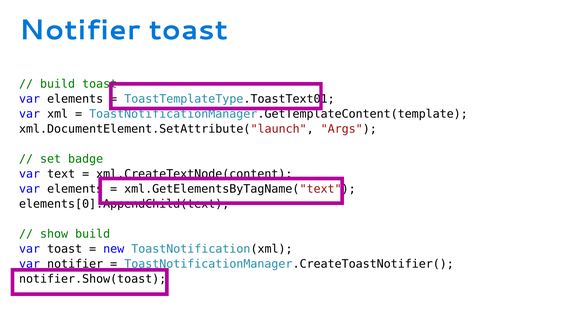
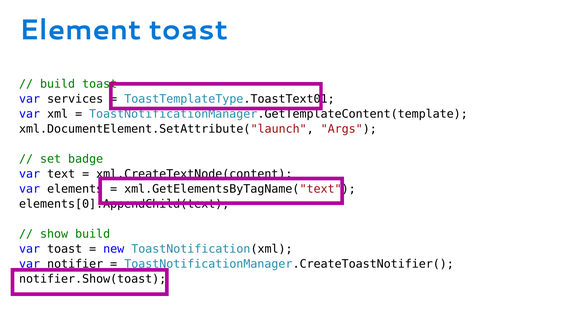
Notifier at (80, 30): Notifier -> Element
elements at (75, 99): elements -> services
